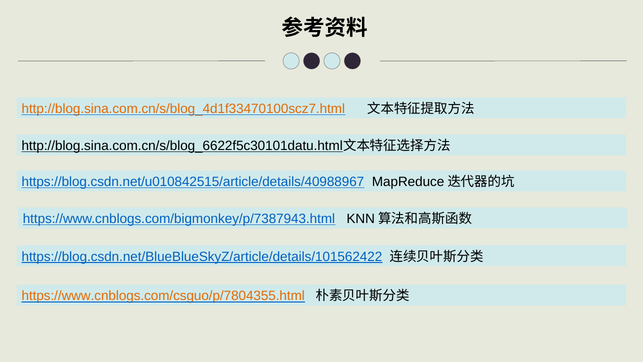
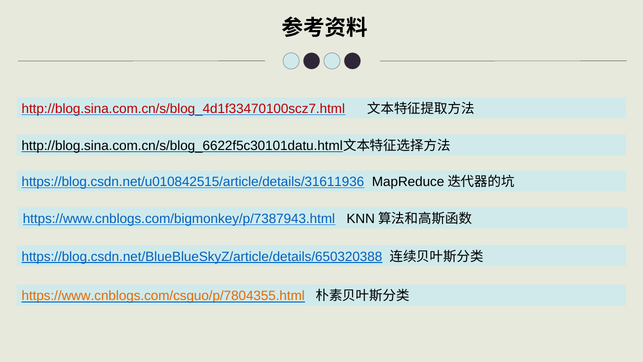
http://blog.sina.com.cn/s/blog_4d1f33470100scz7.html colour: orange -> red
https://blog.csdn.net/u010842515/article/details/40988967: https://blog.csdn.net/u010842515/article/details/40988967 -> https://blog.csdn.net/u010842515/article/details/31611936
https://blog.csdn.net/BlueBlueSkyZ/article/details/101562422: https://blog.csdn.net/BlueBlueSkyZ/article/details/101562422 -> https://blog.csdn.net/BlueBlueSkyZ/article/details/650320388
